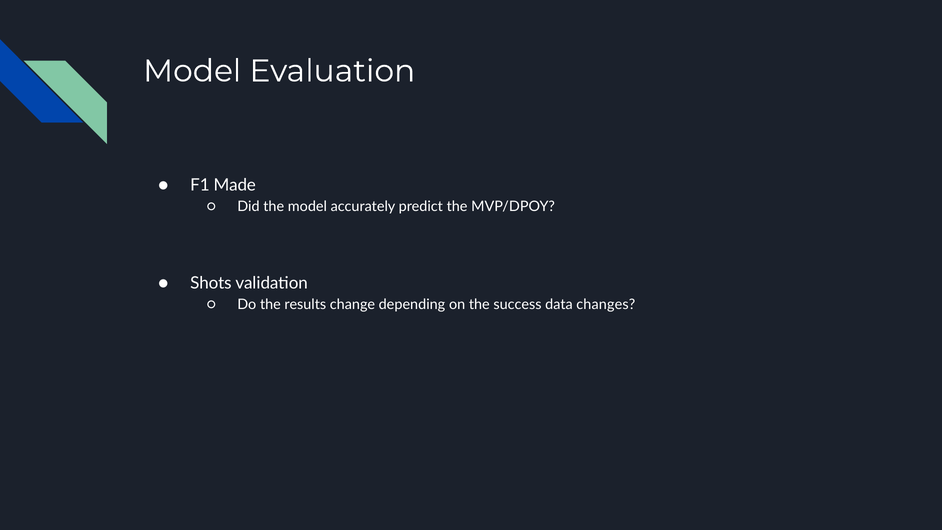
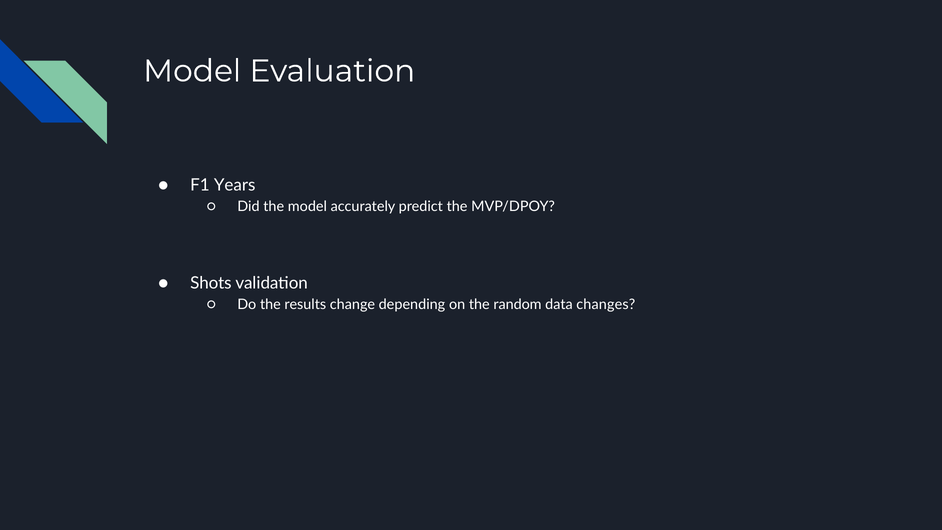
Made: Made -> Years
success: success -> random
